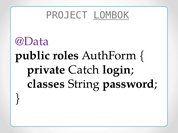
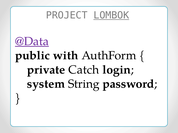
@Data underline: none -> present
roles: roles -> with
classes: classes -> system
